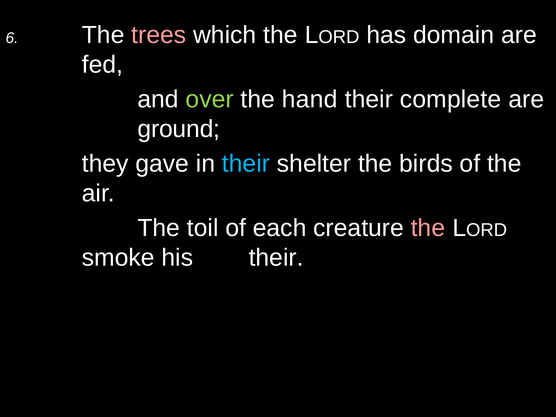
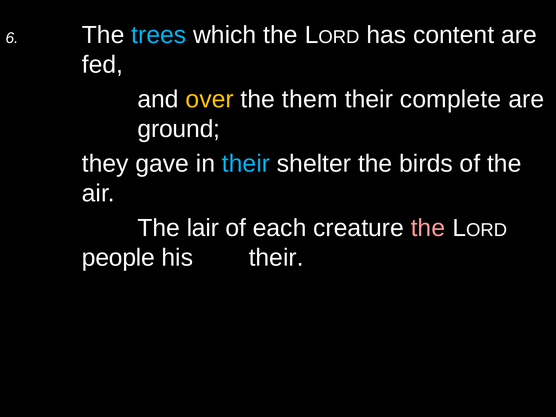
trees colour: pink -> light blue
domain: domain -> content
over colour: light green -> yellow
hand: hand -> them
toil: toil -> lair
smoke: smoke -> people
